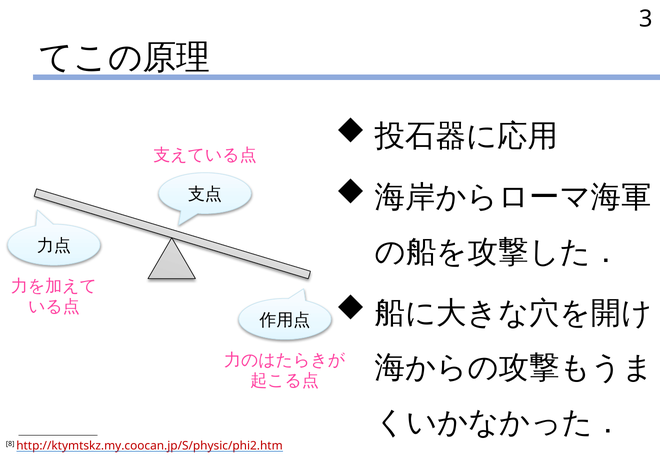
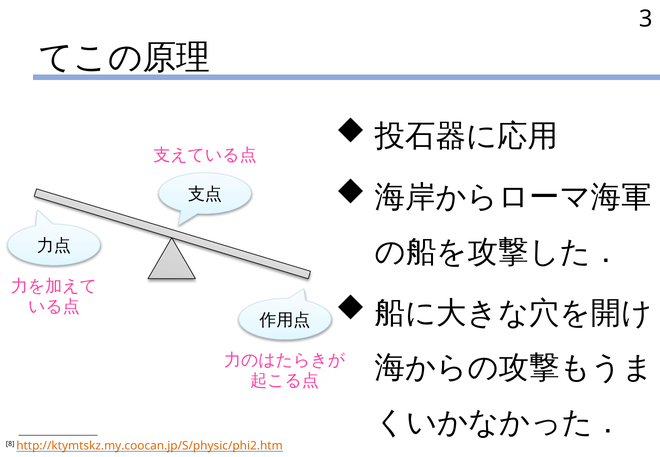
http://ktymtskz.my.coocan.jp/S/physic/phi2.htm colour: red -> orange
